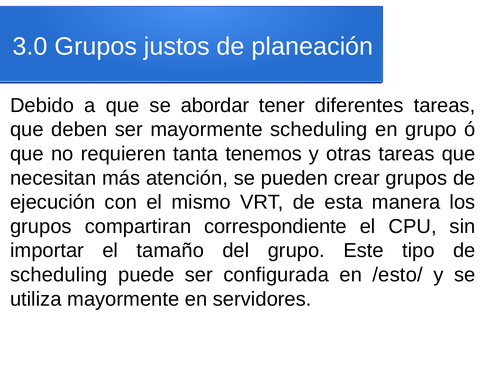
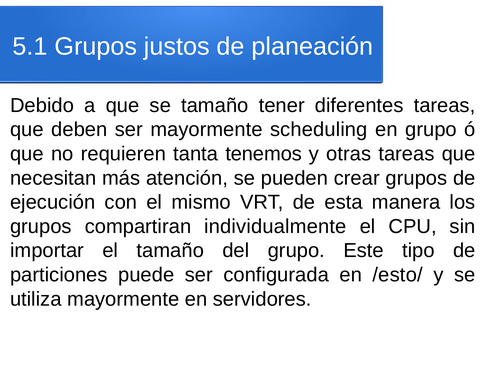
3.0: 3.0 -> 5.1
se abordar: abordar -> tamaño
correspondiente: correspondiente -> individualmente
scheduling at (59, 275): scheduling -> particiones
